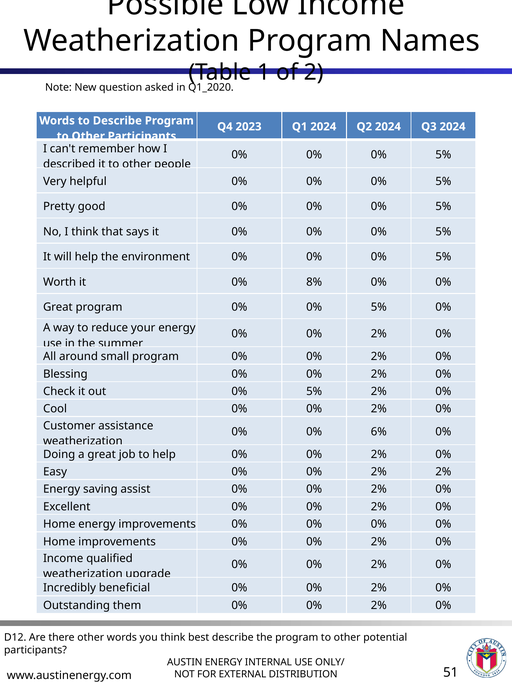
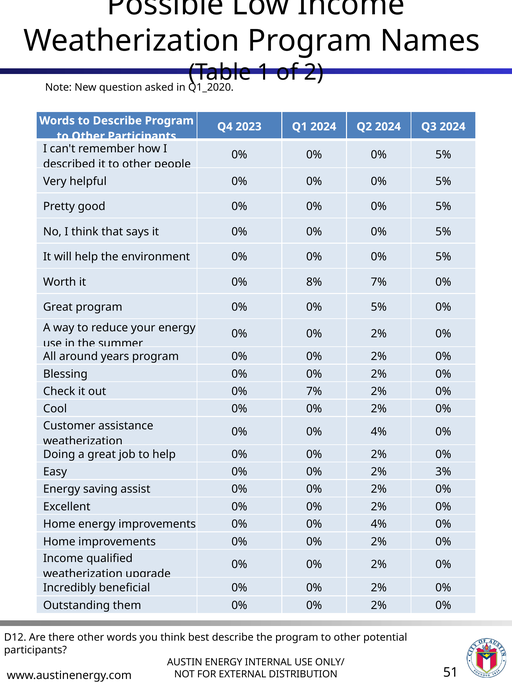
8% 0%: 0% -> 7%
small: small -> years
out 0% 5%: 5% -> 7%
6% at (379, 431): 6% -> 4%
2% 2%: 2% -> 3%
improvements 0% 0% 0%: 0% -> 4%
